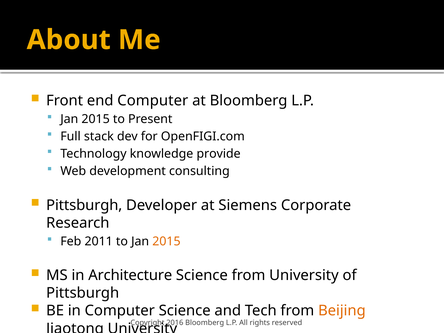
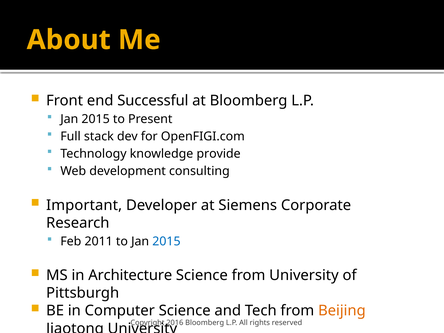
end Computer: Computer -> Successful
Pittsburgh at (84, 205): Pittsburgh -> Important
2015 at (166, 241) colour: orange -> blue
